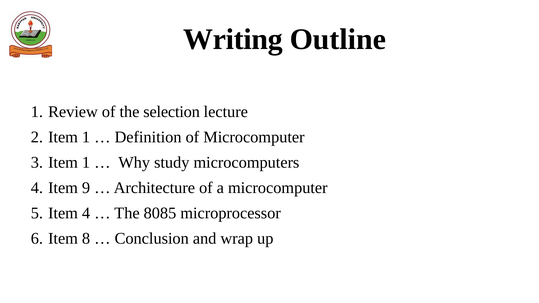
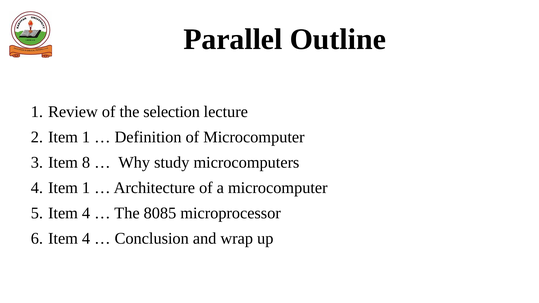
Writing: Writing -> Parallel
3 Item 1: 1 -> 8
4 Item 9: 9 -> 1
8 at (86, 238): 8 -> 4
